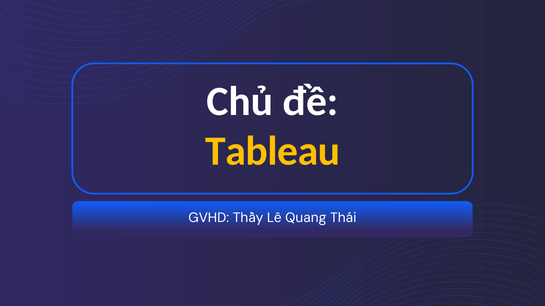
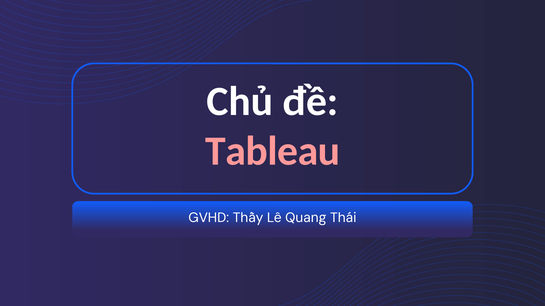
Tableau colour: yellow -> pink
